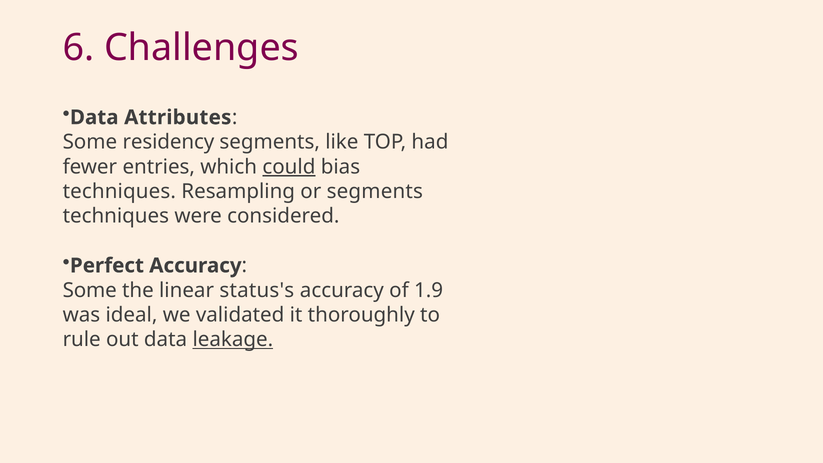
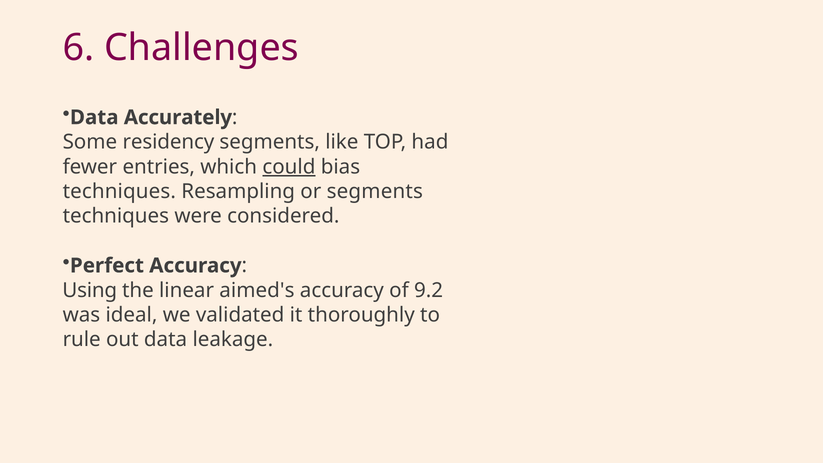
Attributes: Attributes -> Accurately
Some at (90, 290): Some -> Using
status's: status's -> aimed's
1.9: 1.9 -> 9.2
leakage underline: present -> none
